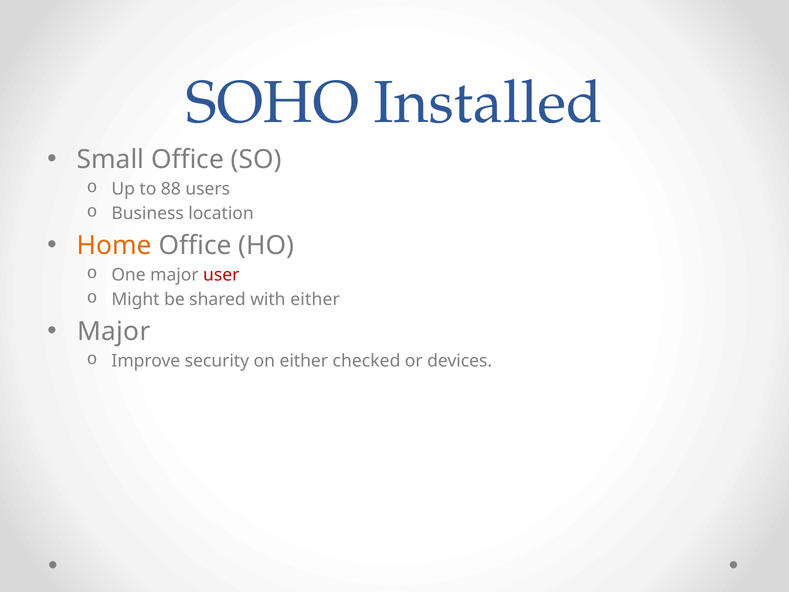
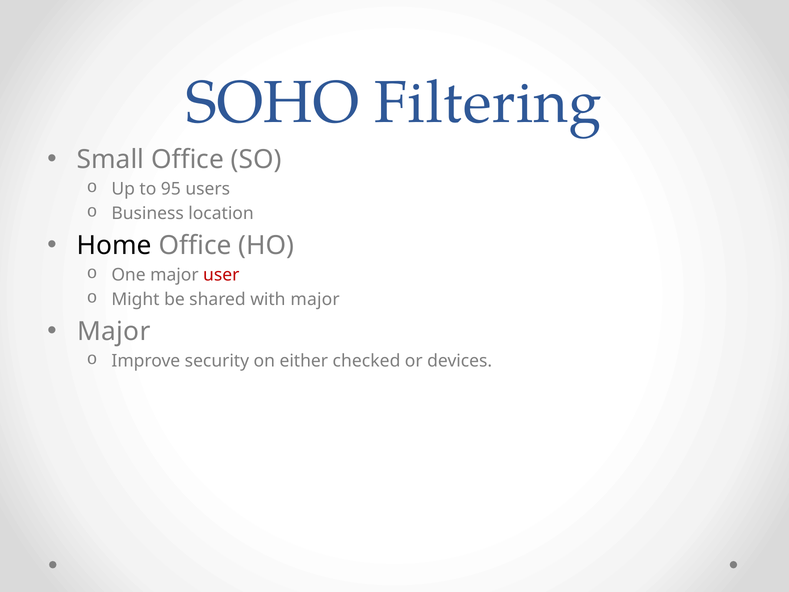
Installed: Installed -> Filtering
88: 88 -> 95
Home colour: orange -> black
with either: either -> major
